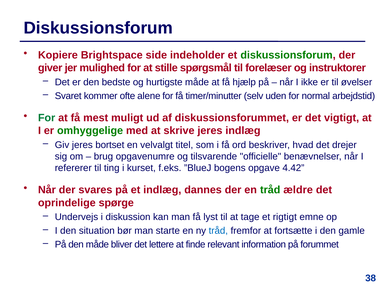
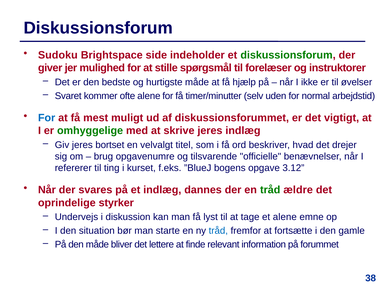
Kopiere: Kopiere -> Sudoku
For at (47, 118) colour: green -> blue
4.42: 4.42 -> 3.12
spørge: spørge -> styrker
et rigtigt: rigtigt -> alene
